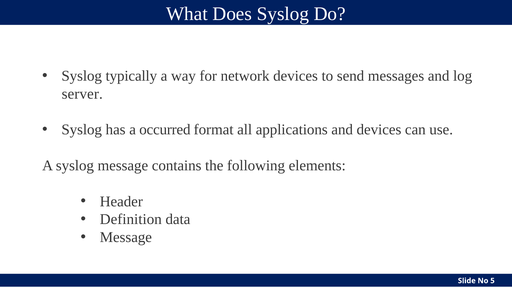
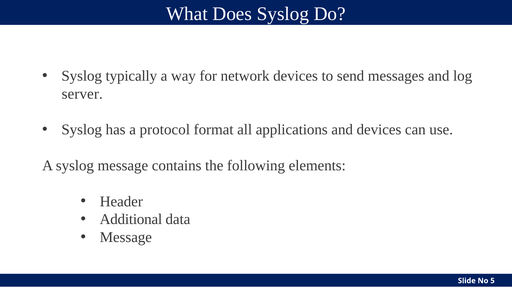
occurred: occurred -> protocol
Definition: Definition -> Additional
